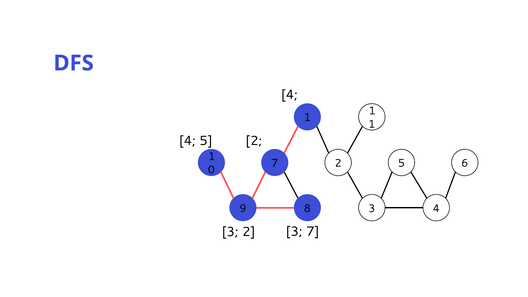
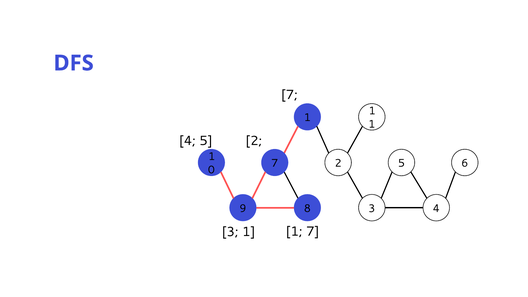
4 at (289, 95): 4 -> 7
3 at (294, 232): 3 -> 1
3 2: 2 -> 1
